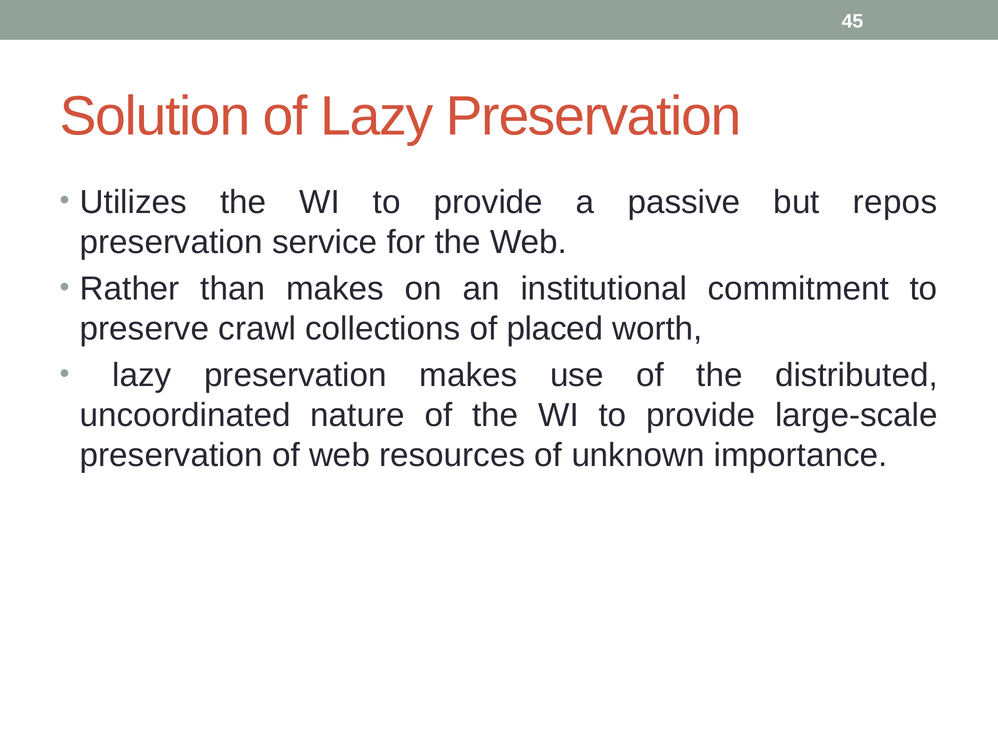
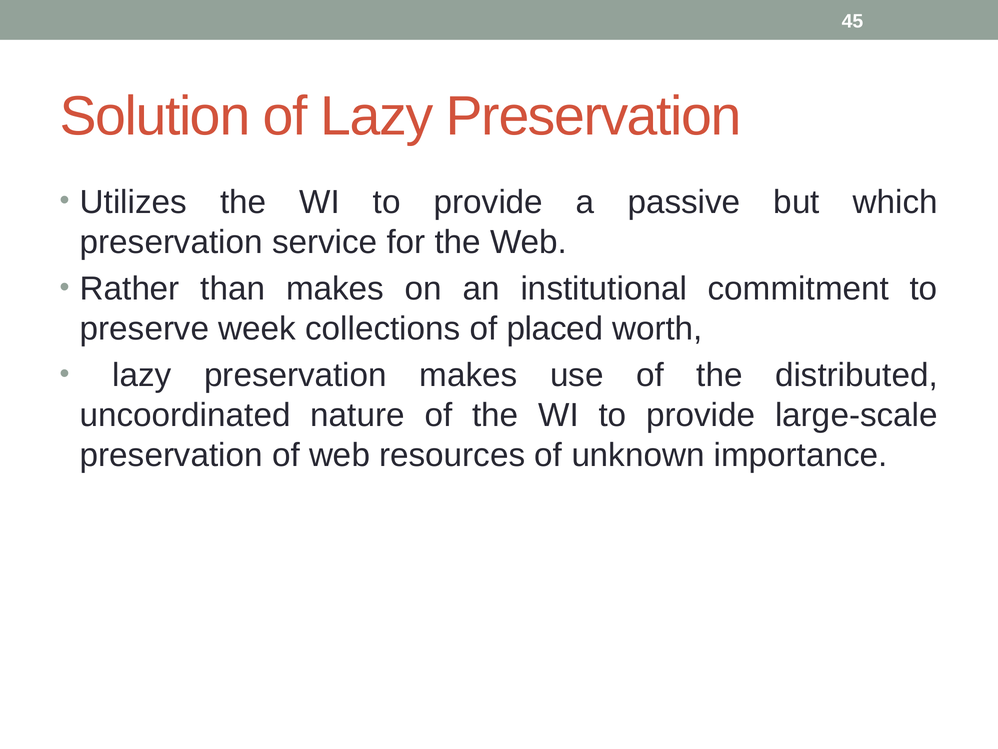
repos: repos -> which
crawl: crawl -> week
